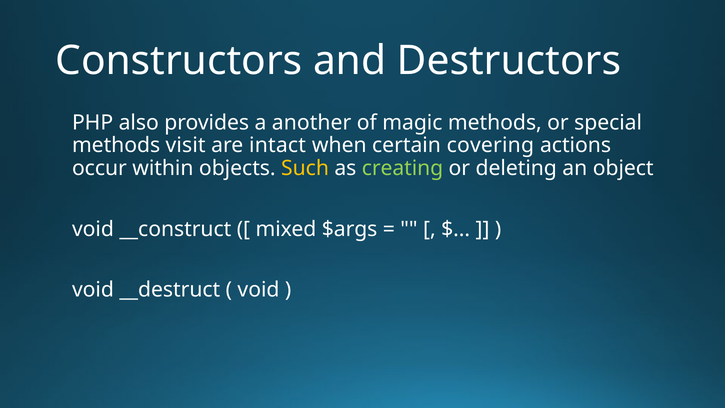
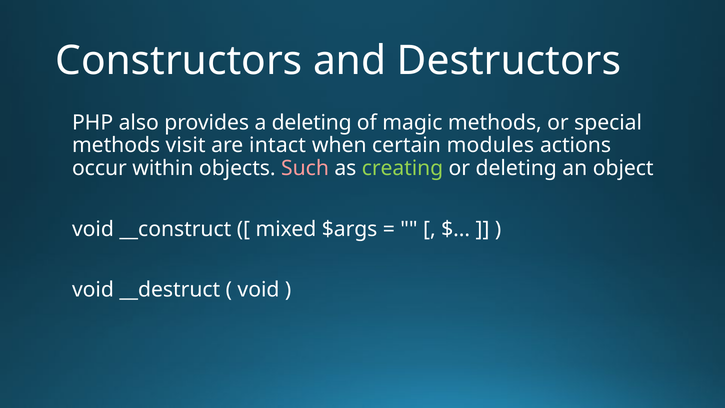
a another: another -> deleting
covering: covering -> modules
Such colour: yellow -> pink
